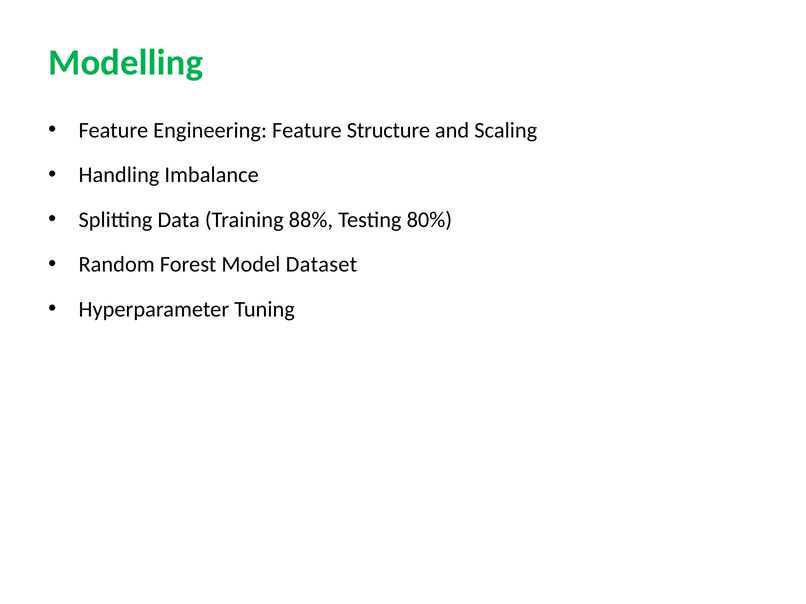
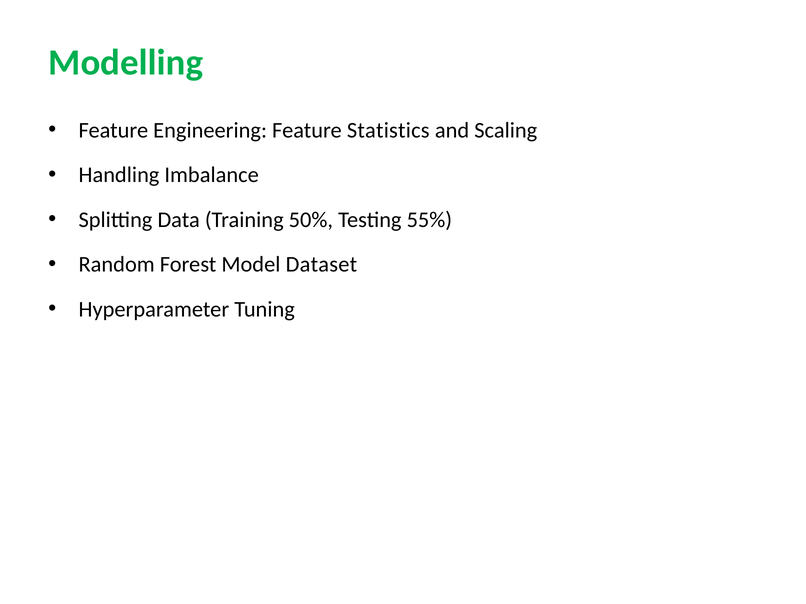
Structure: Structure -> Statistics
88%: 88% -> 50%
80%: 80% -> 55%
